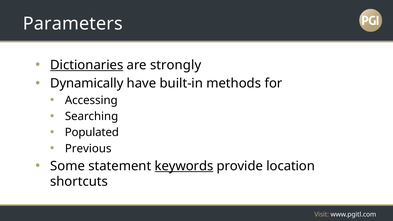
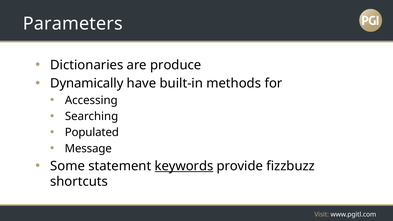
Dictionaries underline: present -> none
strongly: strongly -> produce
Previous: Previous -> Message
location: location -> fizzbuzz
